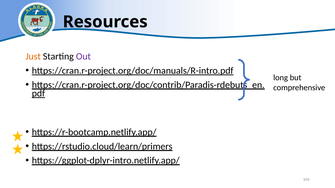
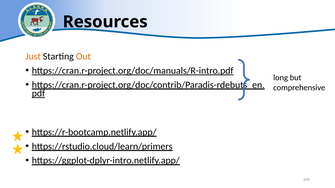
Out colour: purple -> orange
